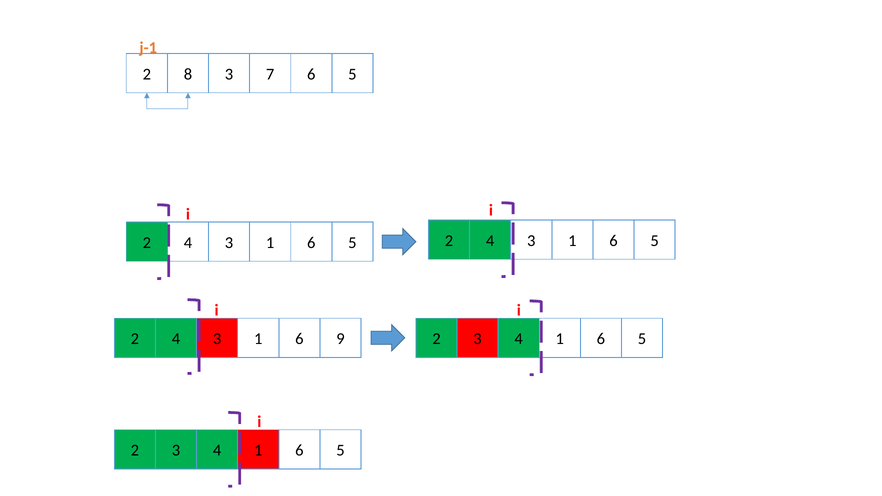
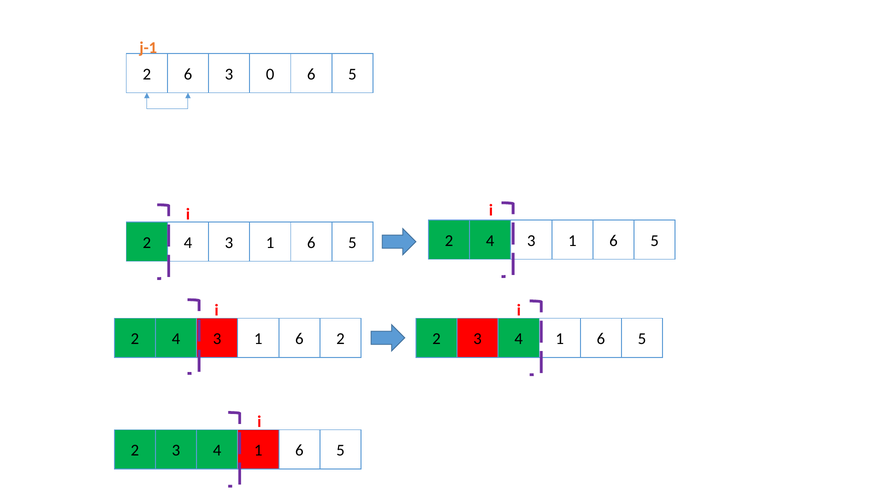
2 8: 8 -> 6
7: 7 -> 0
6 9: 9 -> 2
